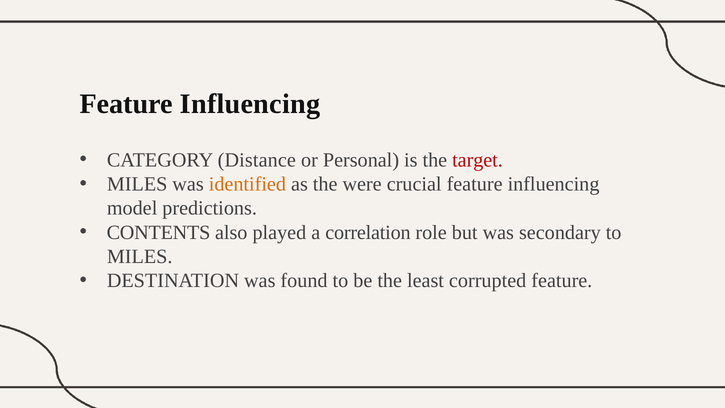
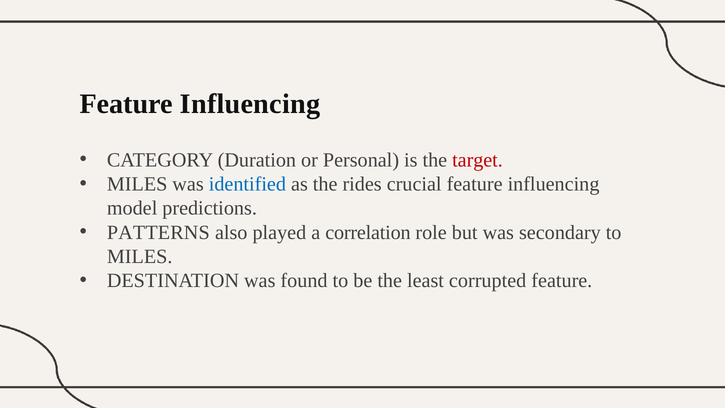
Distance: Distance -> Duration
identified colour: orange -> blue
were: were -> rides
CONTENTS: CONTENTS -> PATTERNS
